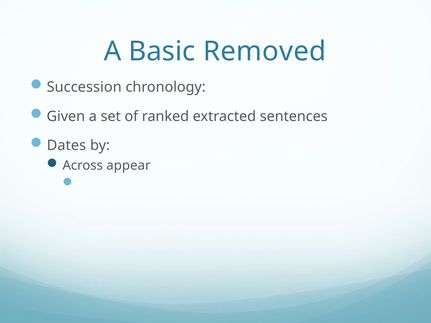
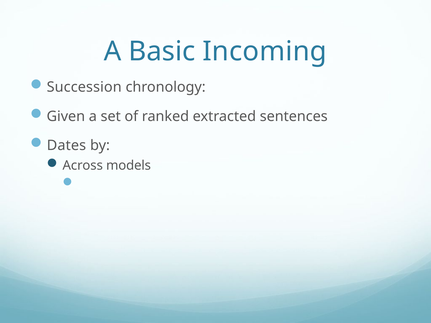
Removed: Removed -> Incoming
appear: appear -> models
